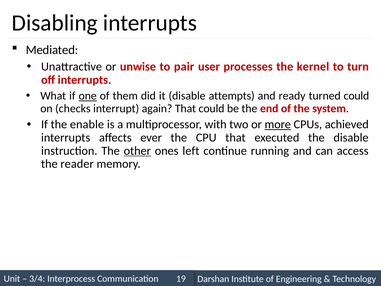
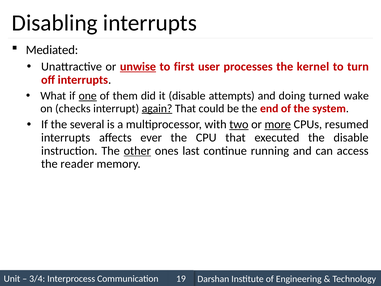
unwise underline: none -> present
pair: pair -> first
ready: ready -> doing
turned could: could -> wake
again underline: none -> present
enable: enable -> several
two underline: none -> present
achieved: achieved -> resumed
left: left -> last
